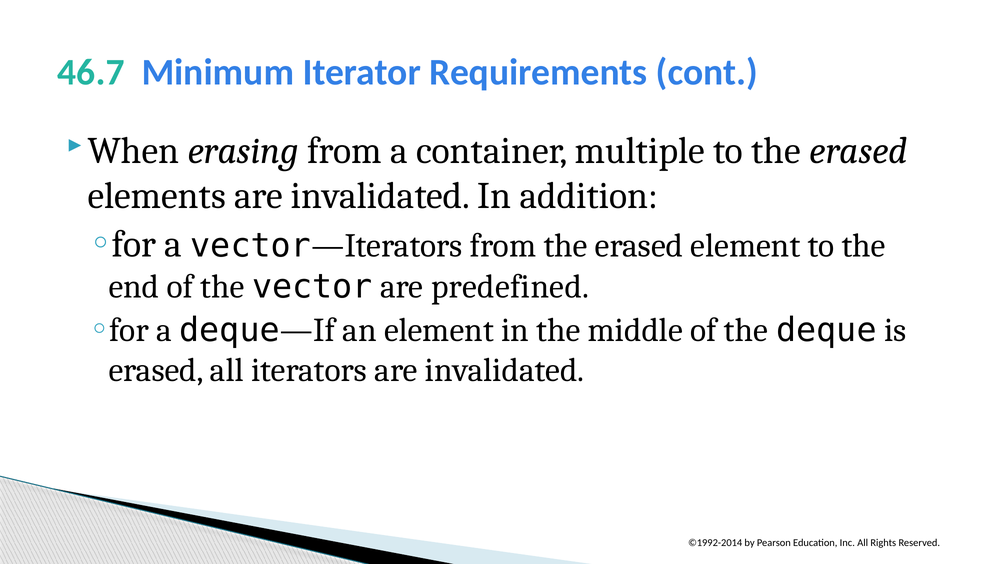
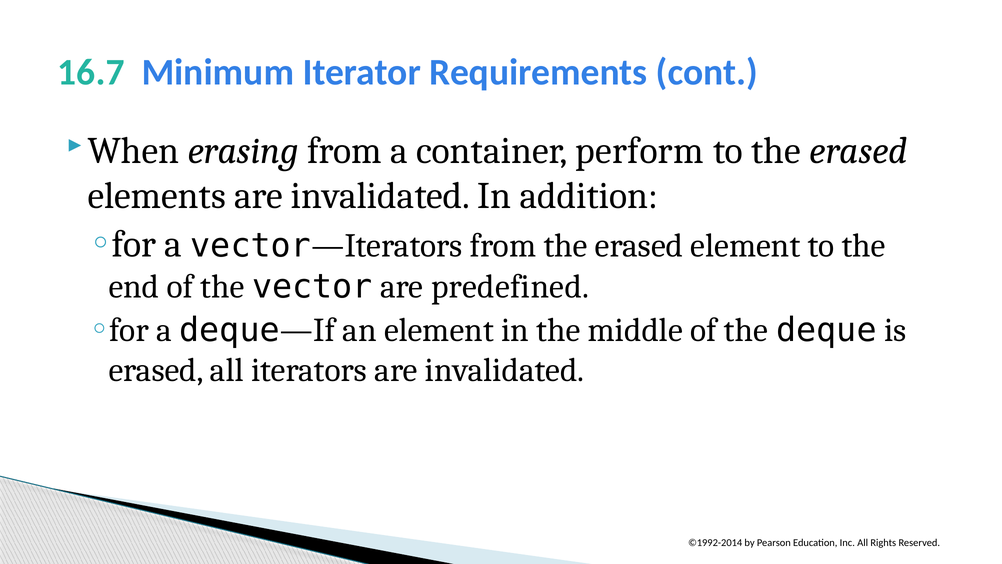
46.7: 46.7 -> 16.7
multiple: multiple -> perform
